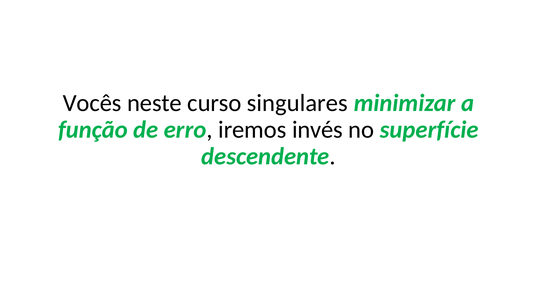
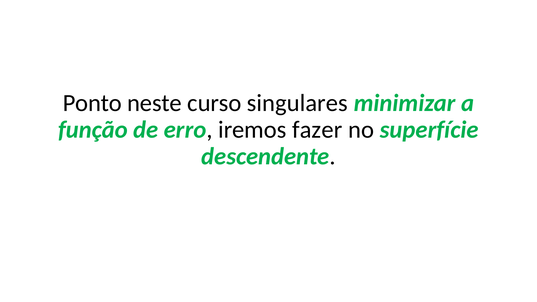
Vocês: Vocês -> Ponto
invés: invés -> fazer
